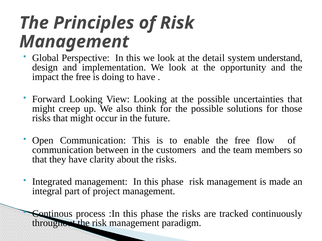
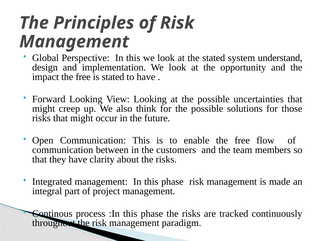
the detail: detail -> stated
is doing: doing -> stated
